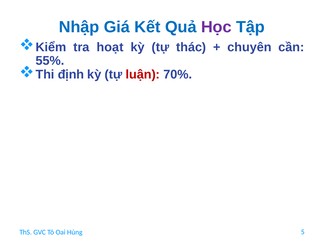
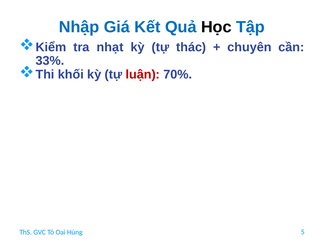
Học colour: purple -> black
hoạt: hoạt -> nhạt
55%: 55% -> 33%
định: định -> khối
